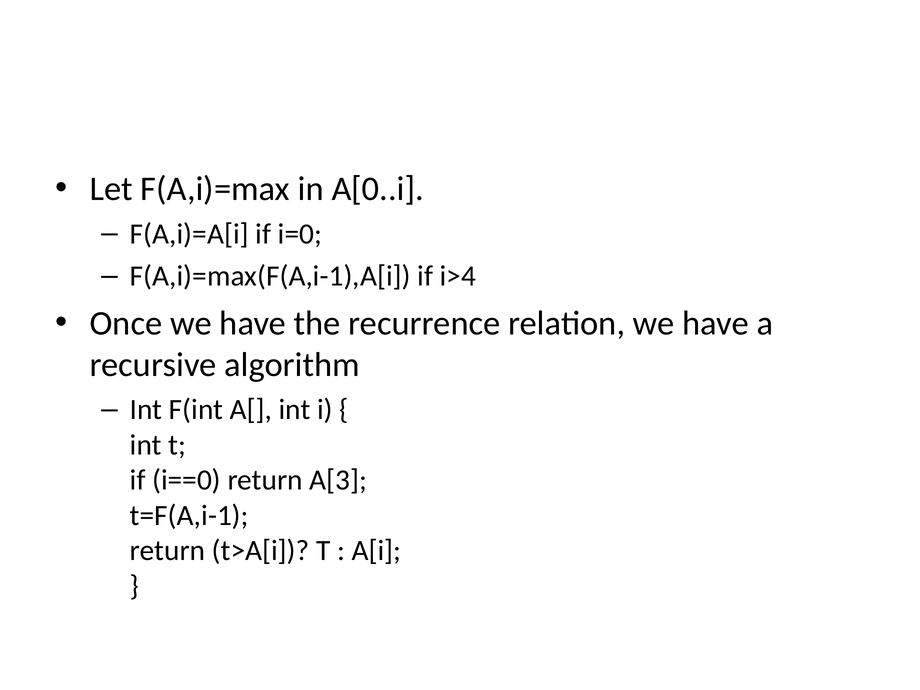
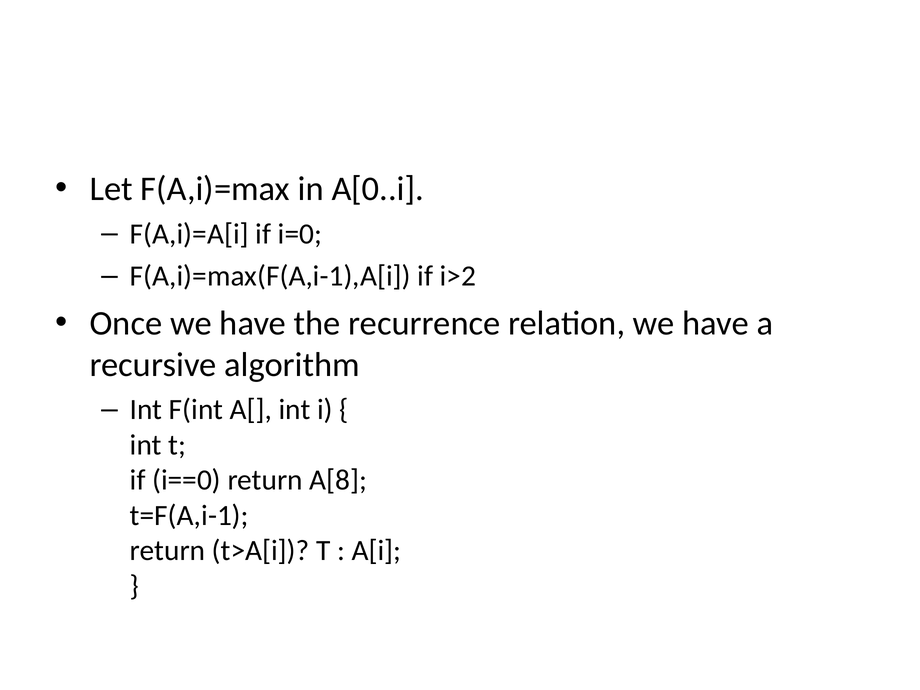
i>4: i>4 -> i>2
A[3: A[3 -> A[8
